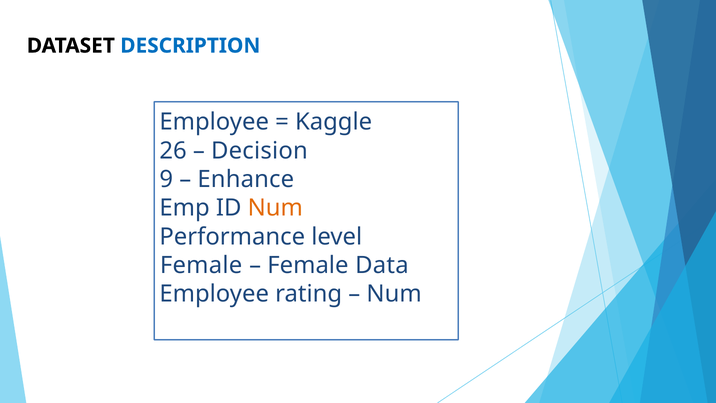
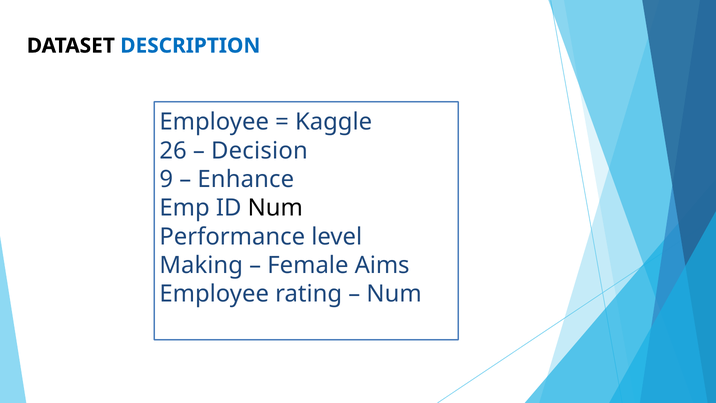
Num at (275, 208) colour: orange -> black
Female at (201, 265): Female -> Making
Data: Data -> Aims
